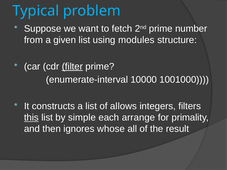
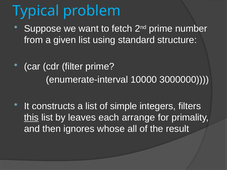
modules: modules -> standard
filter underline: present -> none
1001000: 1001000 -> 3000000
allows: allows -> simple
simple: simple -> leaves
